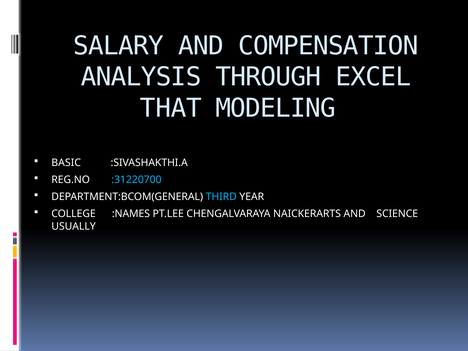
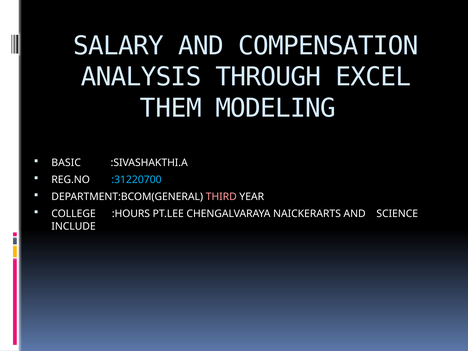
THAT: THAT -> THEM
THIRD colour: light blue -> pink
:NAMES: :NAMES -> :HOURS
USUALLY: USUALLY -> INCLUDE
